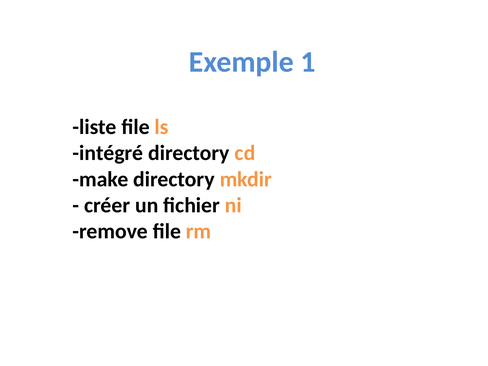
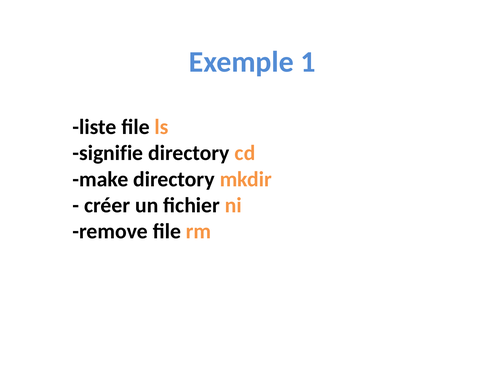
intégré: intégré -> signifie
